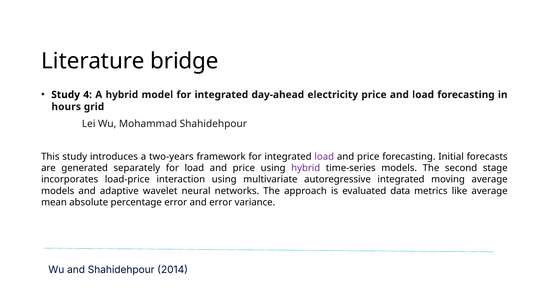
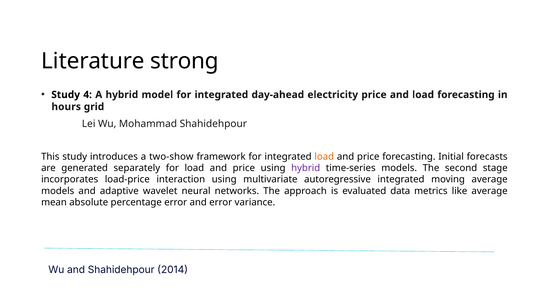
bridge: bridge -> strong
two-years: two-years -> two-show
load at (324, 157) colour: purple -> orange
